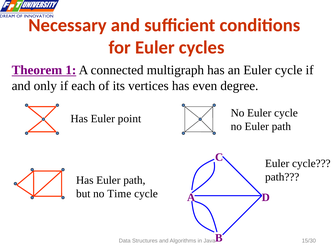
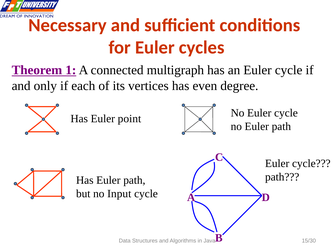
Time: Time -> Input
